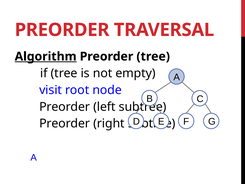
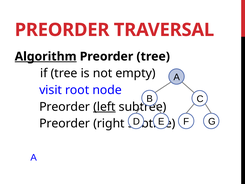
left underline: none -> present
